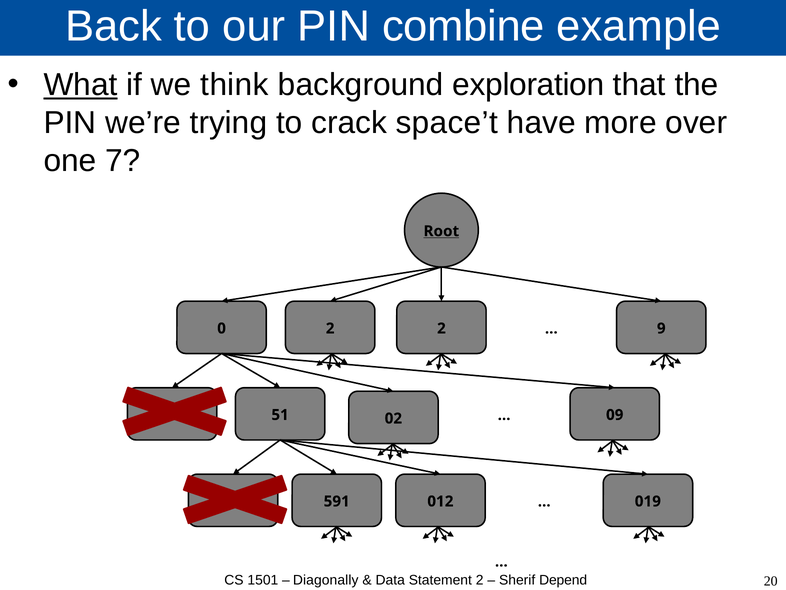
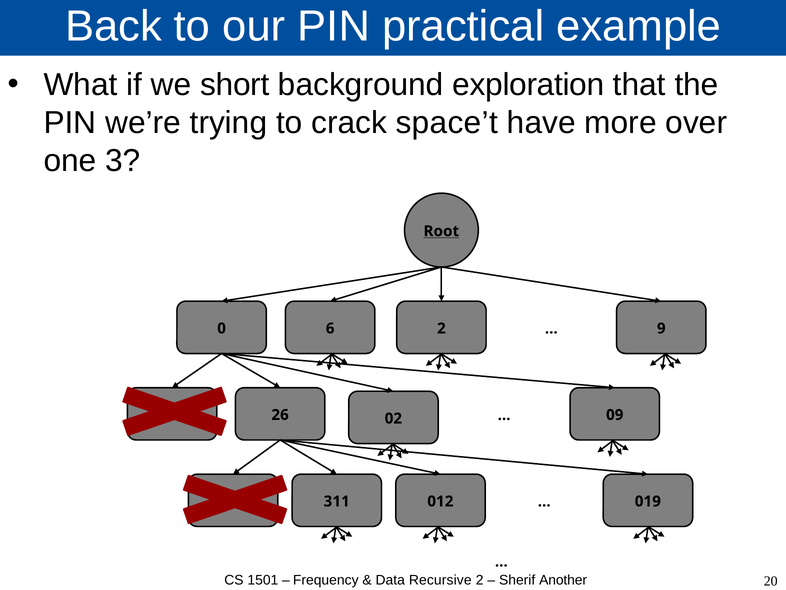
combine: combine -> practical
What underline: present -> none
think: think -> short
7: 7 -> 3
0 2: 2 -> 6
51: 51 -> 26
591: 591 -> 311
Diagonally: Diagonally -> Frequency
Statement: Statement -> Recursive
Depend: Depend -> Another
